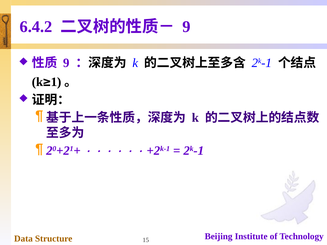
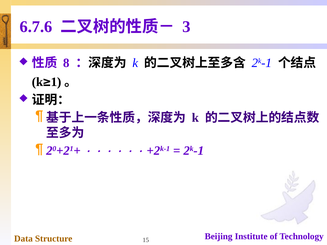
6.4.2: 6.4.2 -> 6.7.6
9 at (186, 27): 9 -> 3
9 at (66, 63): 9 -> 8
